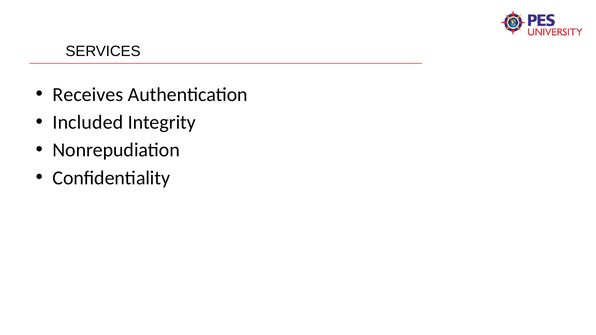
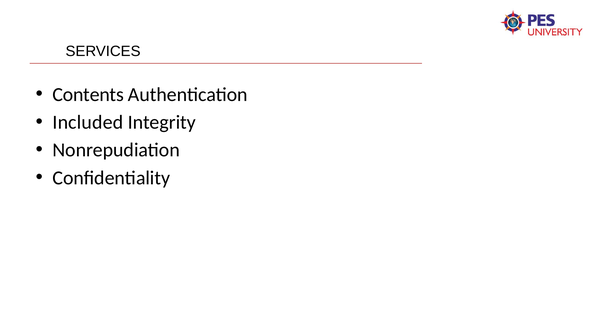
Receives: Receives -> Contents
